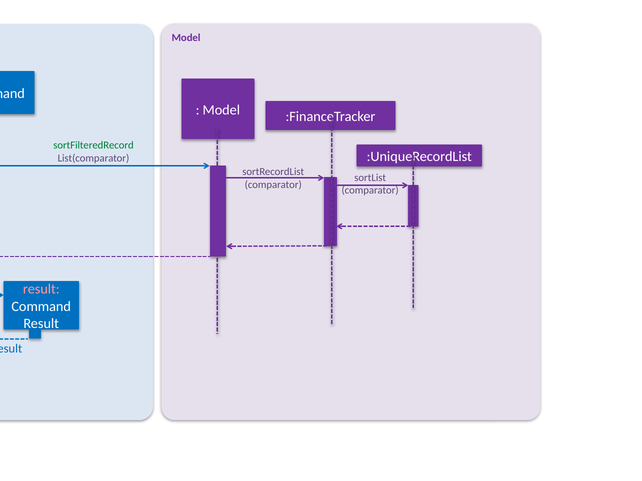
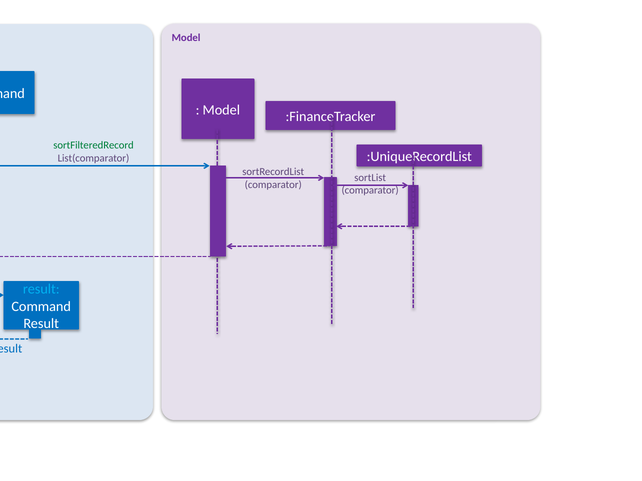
result at (41, 290) colour: pink -> light blue
